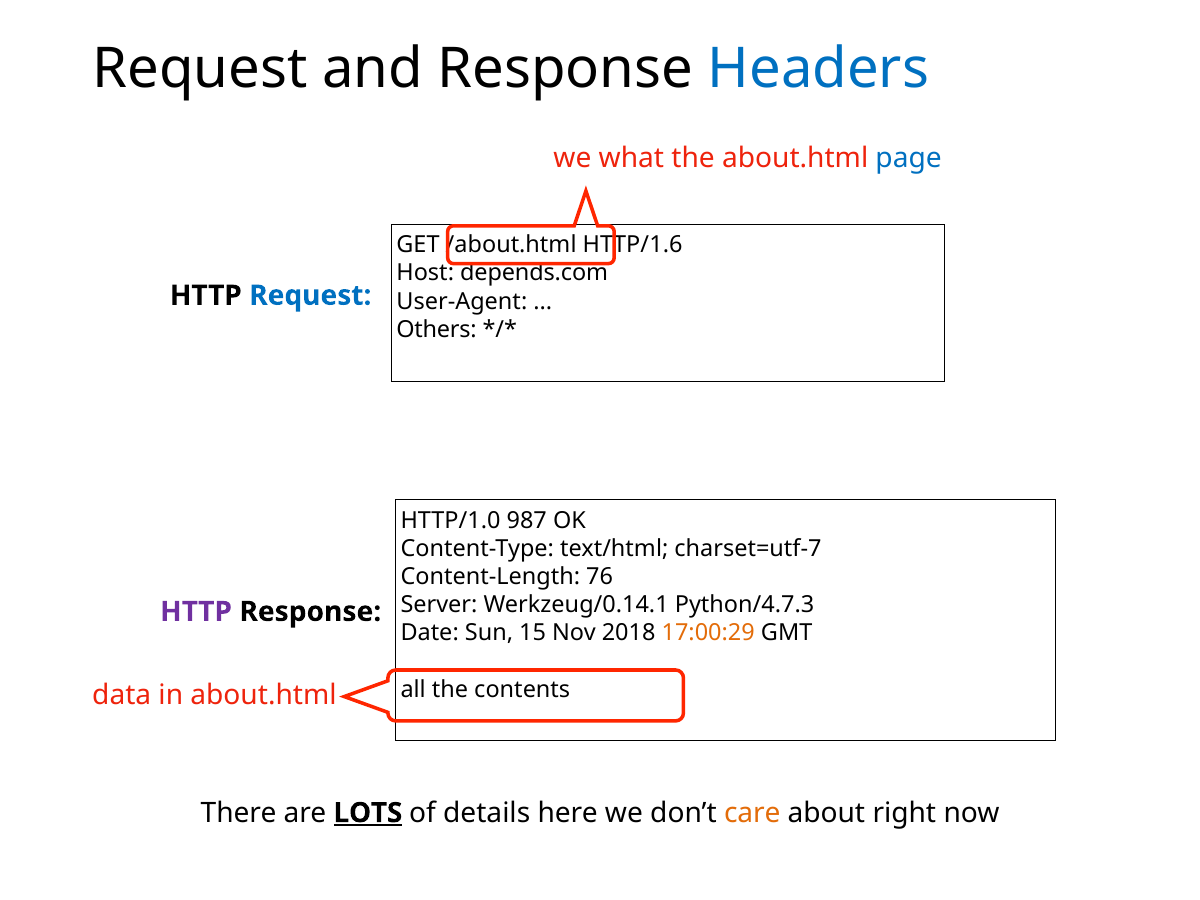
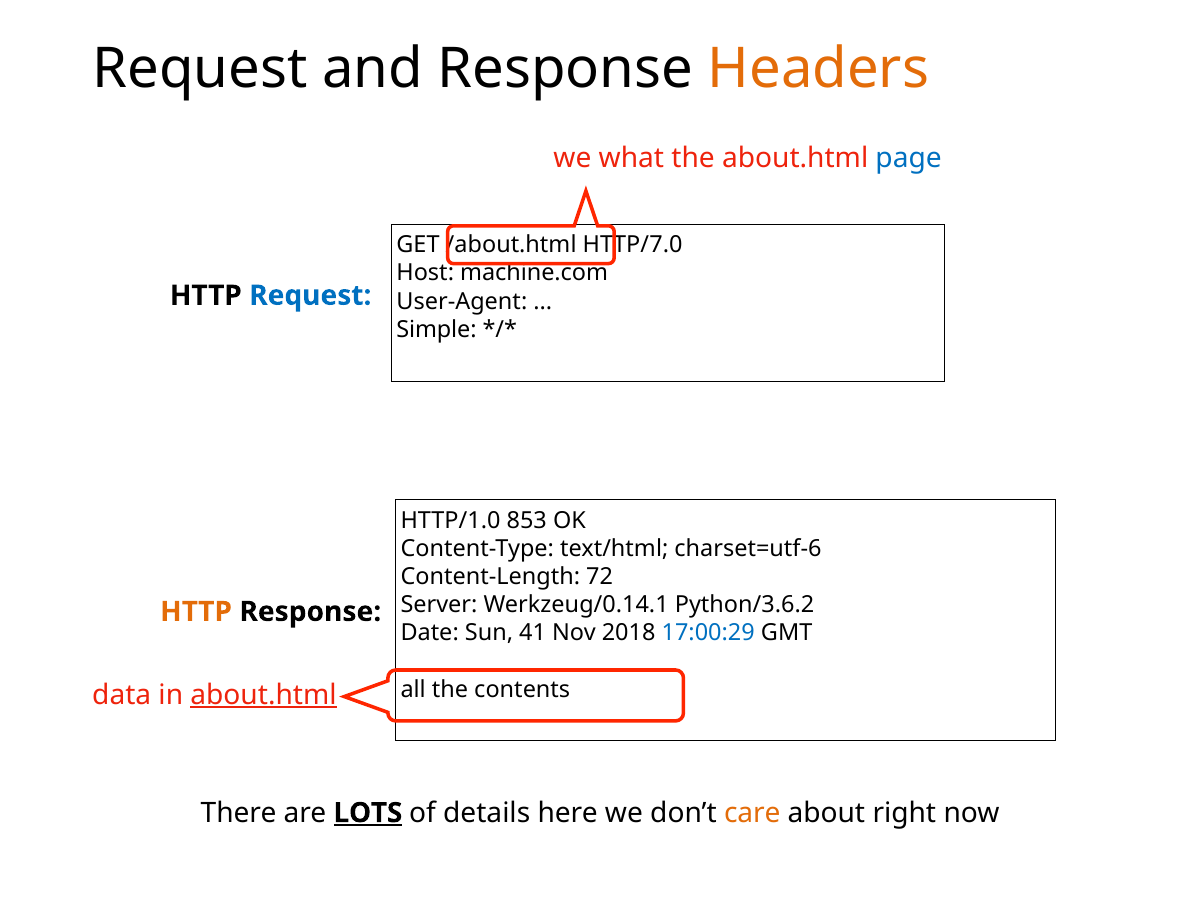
Headers colour: blue -> orange
HTTP/1.6: HTTP/1.6 -> HTTP/7.0
depends.com: depends.com -> machine.com
Others: Others -> Simple
987: 987 -> 853
charset=utf-7: charset=utf-7 -> charset=utf-6
76: 76 -> 72
Python/4.7.3: Python/4.7.3 -> Python/3.6.2
HTTP at (196, 612) colour: purple -> orange
15: 15 -> 41
17:00:29 colour: orange -> blue
about.html at (264, 695) underline: none -> present
